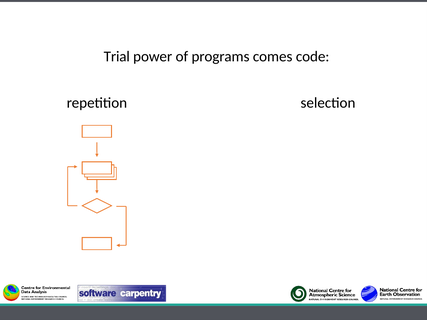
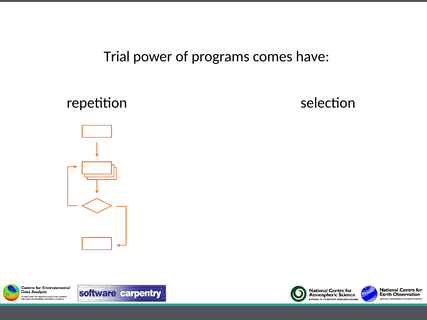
code: code -> have
